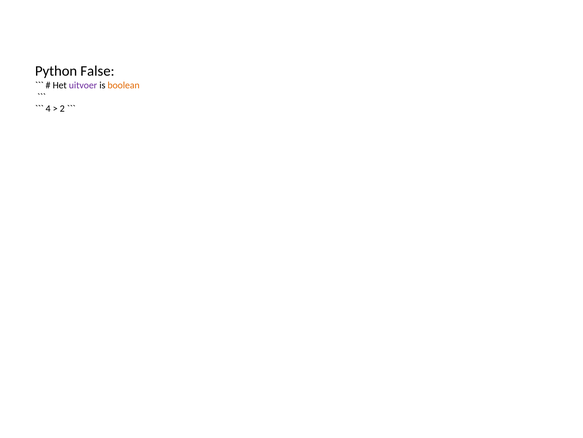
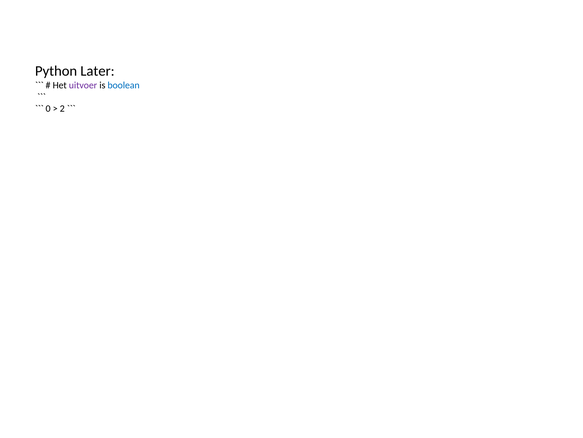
False: False -> Later
boolean colour: orange -> blue
4: 4 -> 0
